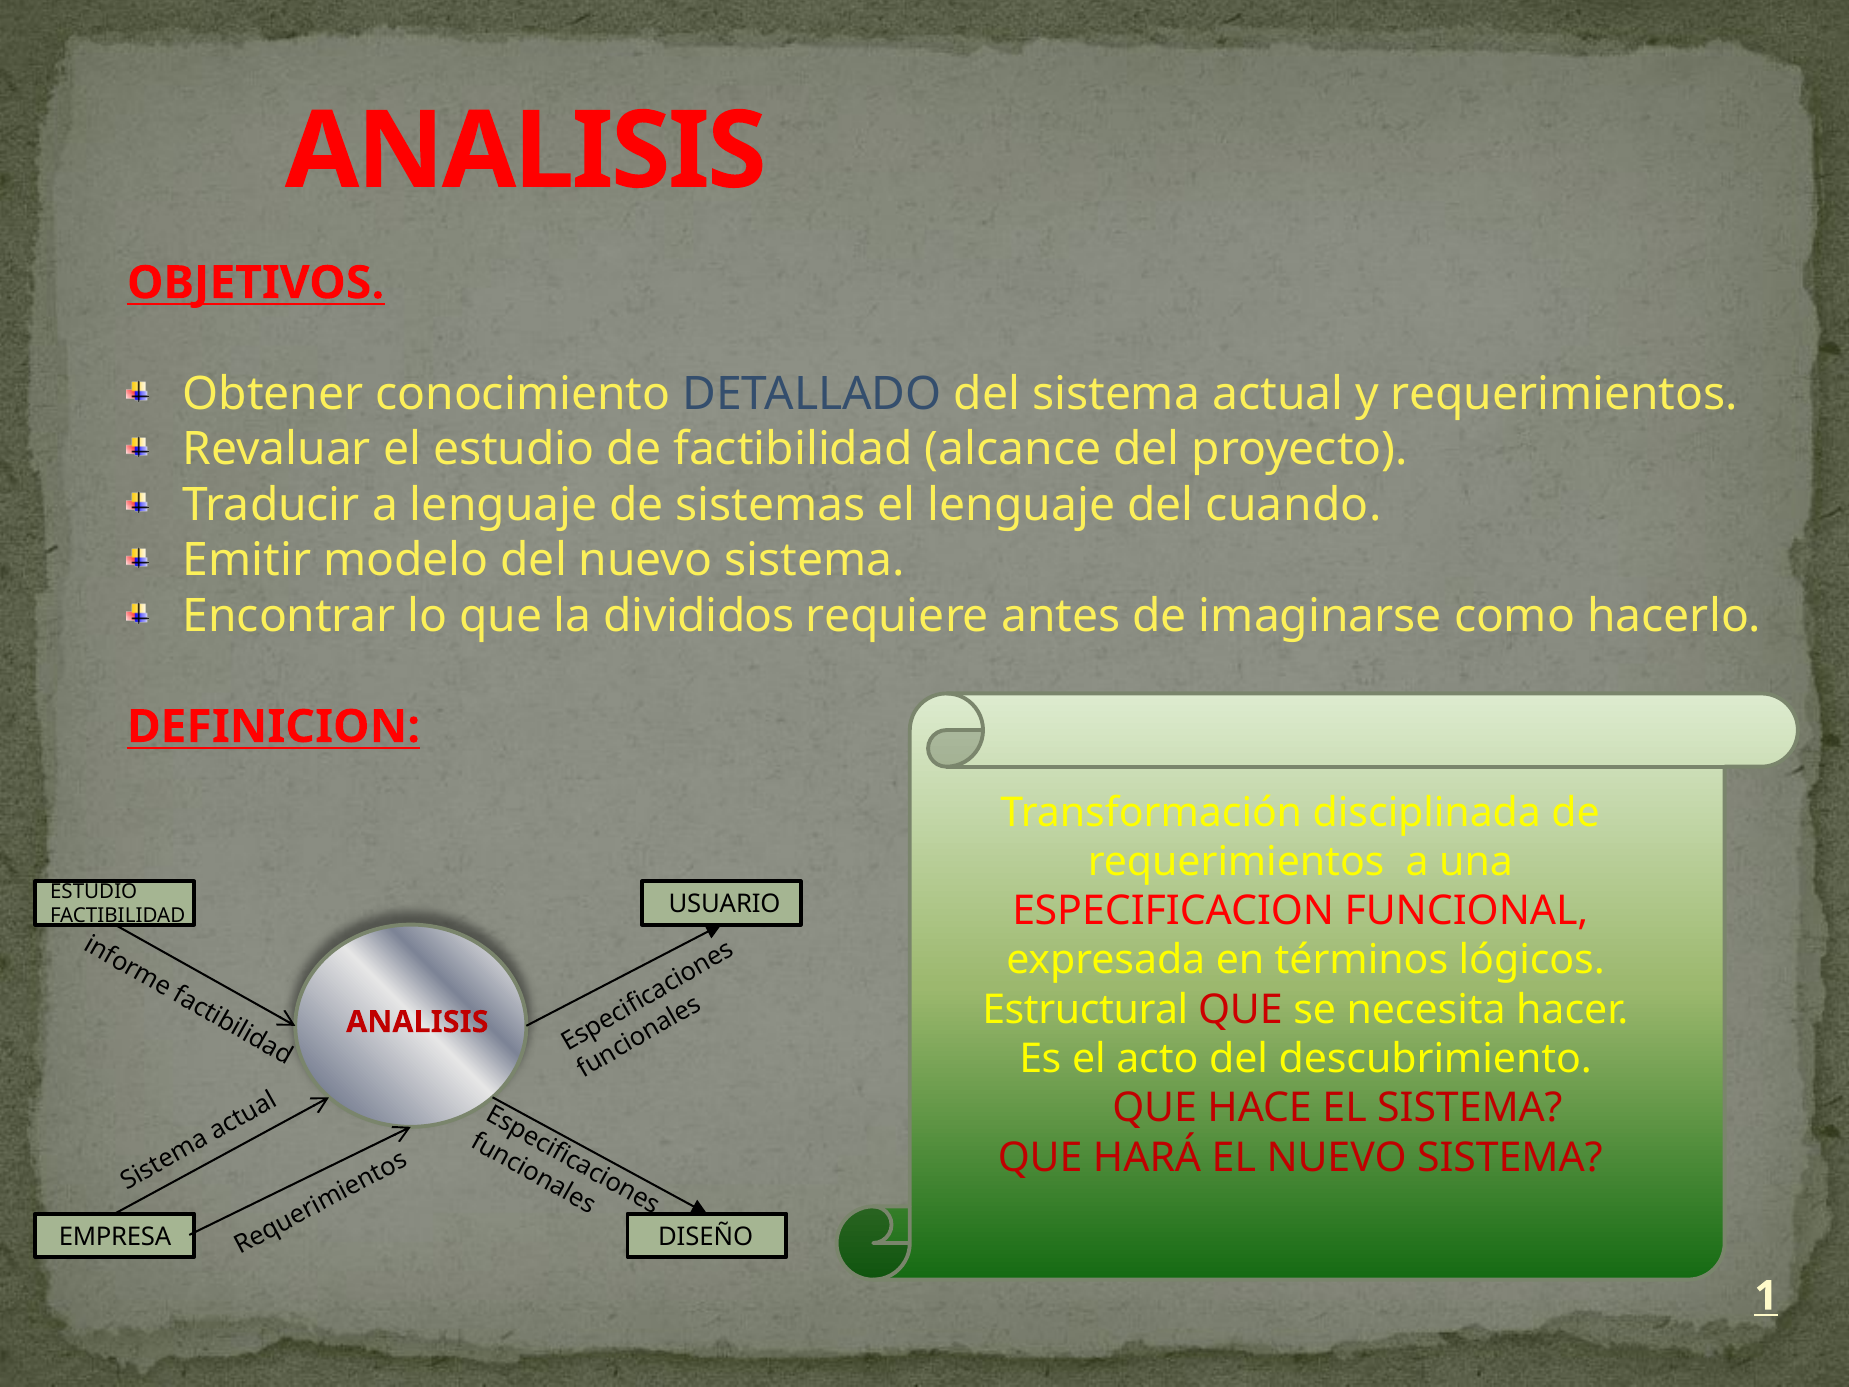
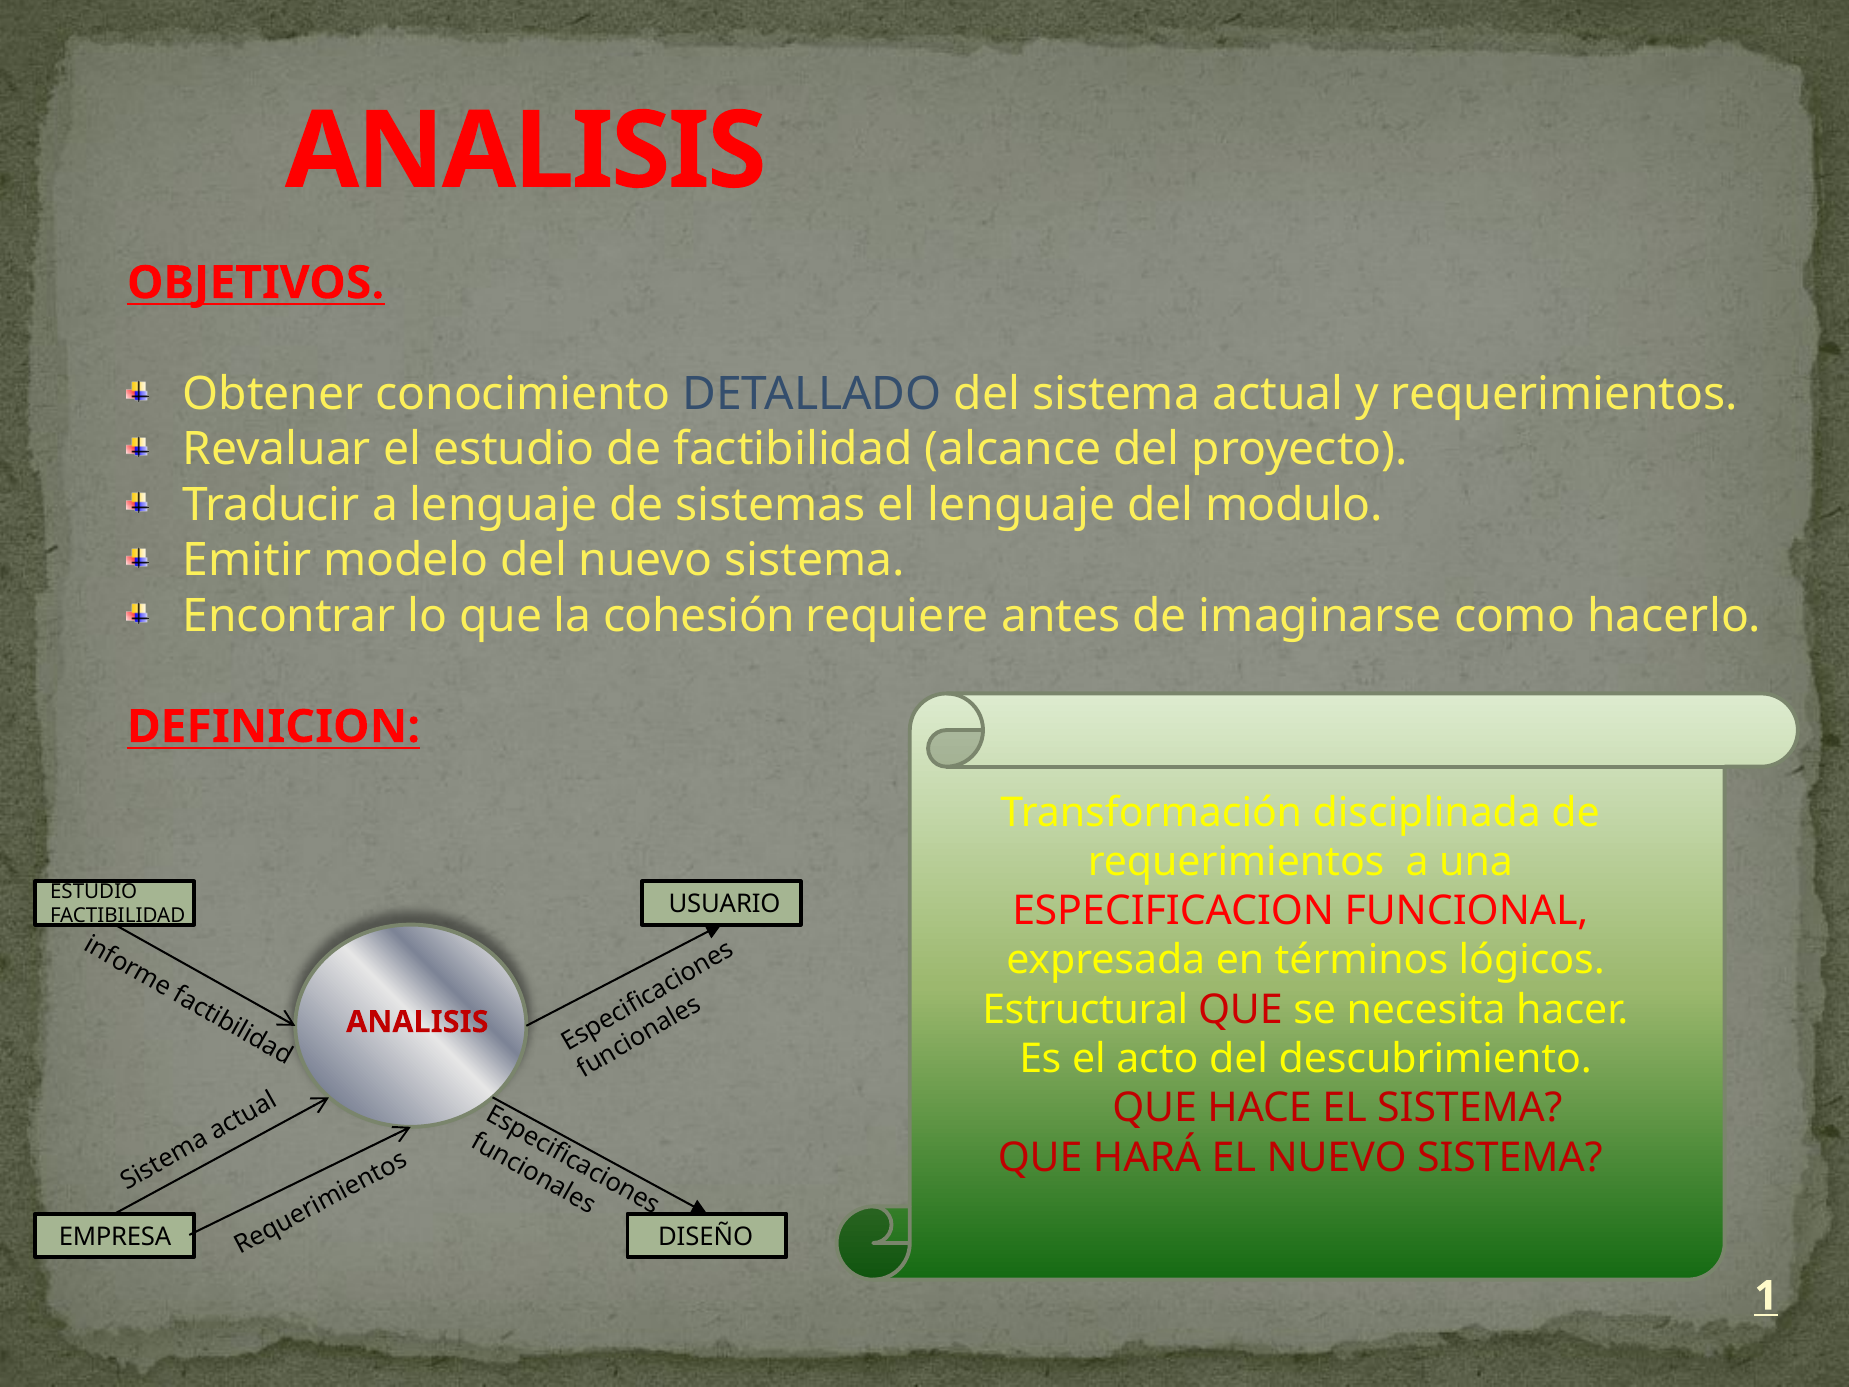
cuando: cuando -> modulo
divididos: divididos -> cohesión
